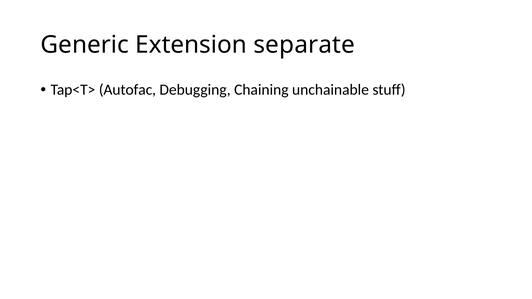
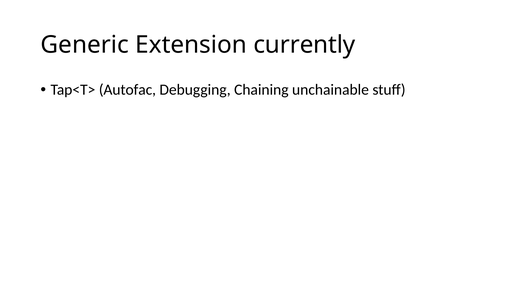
separate: separate -> currently
